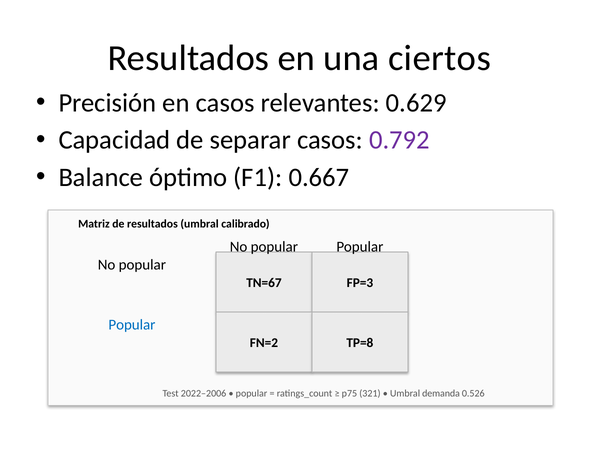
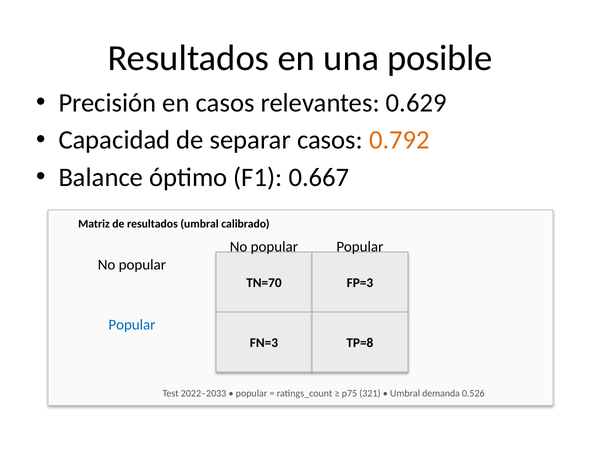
ciertos: ciertos -> posible
0.792 colour: purple -> orange
TN=67: TN=67 -> TN=70
FN=2: FN=2 -> FN=3
2022–2006: 2022–2006 -> 2022–2033
